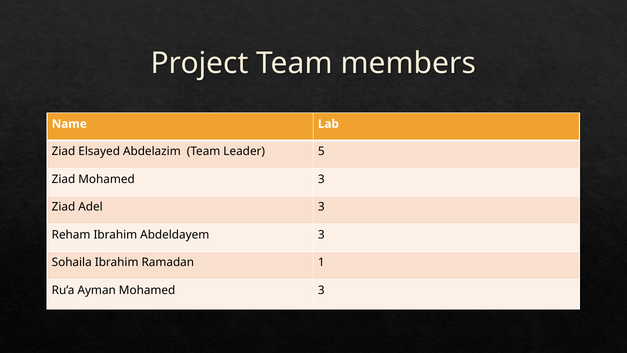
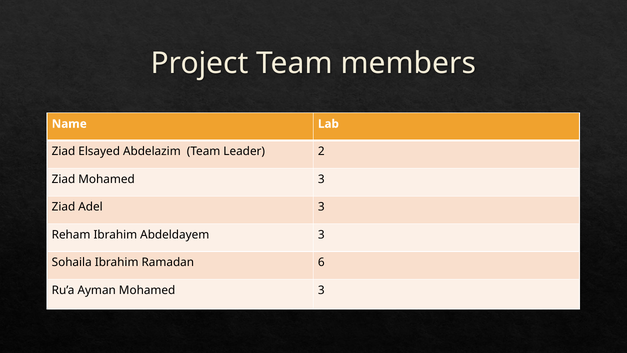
5: 5 -> 2
1: 1 -> 6
